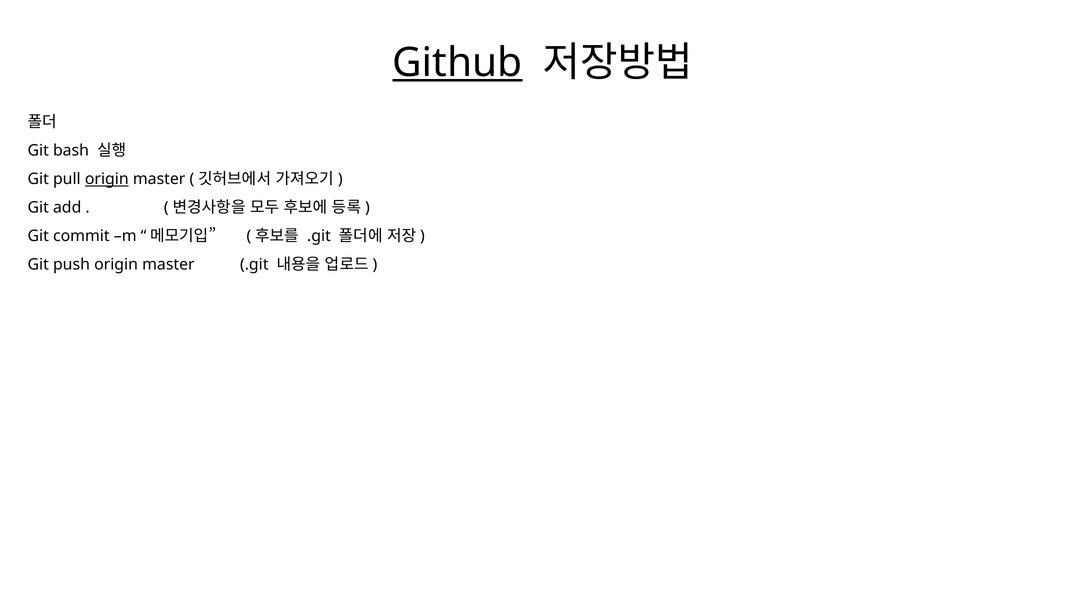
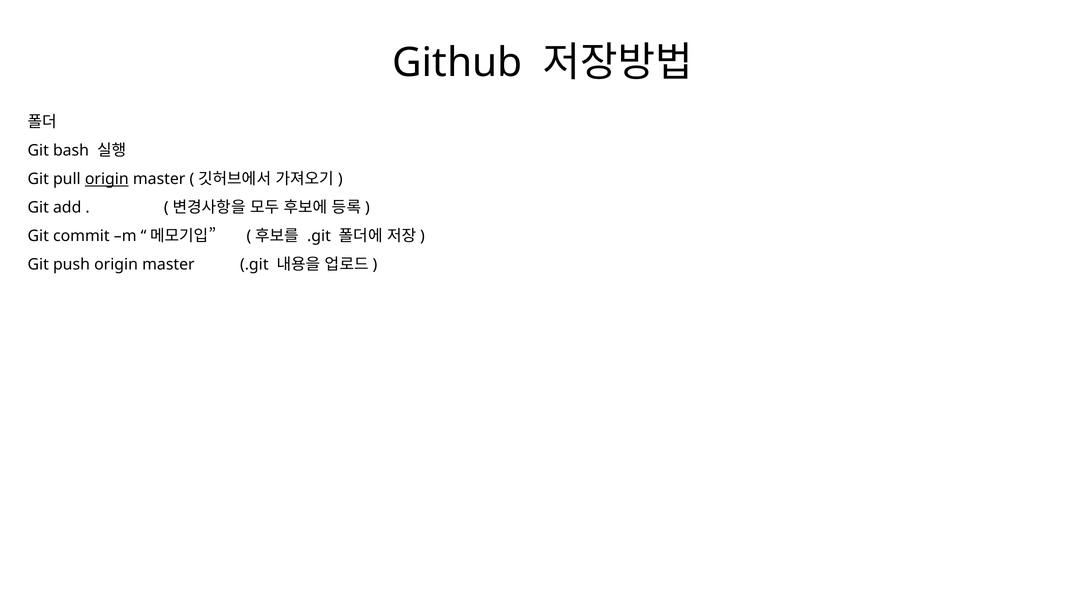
Github underline: present -> none
